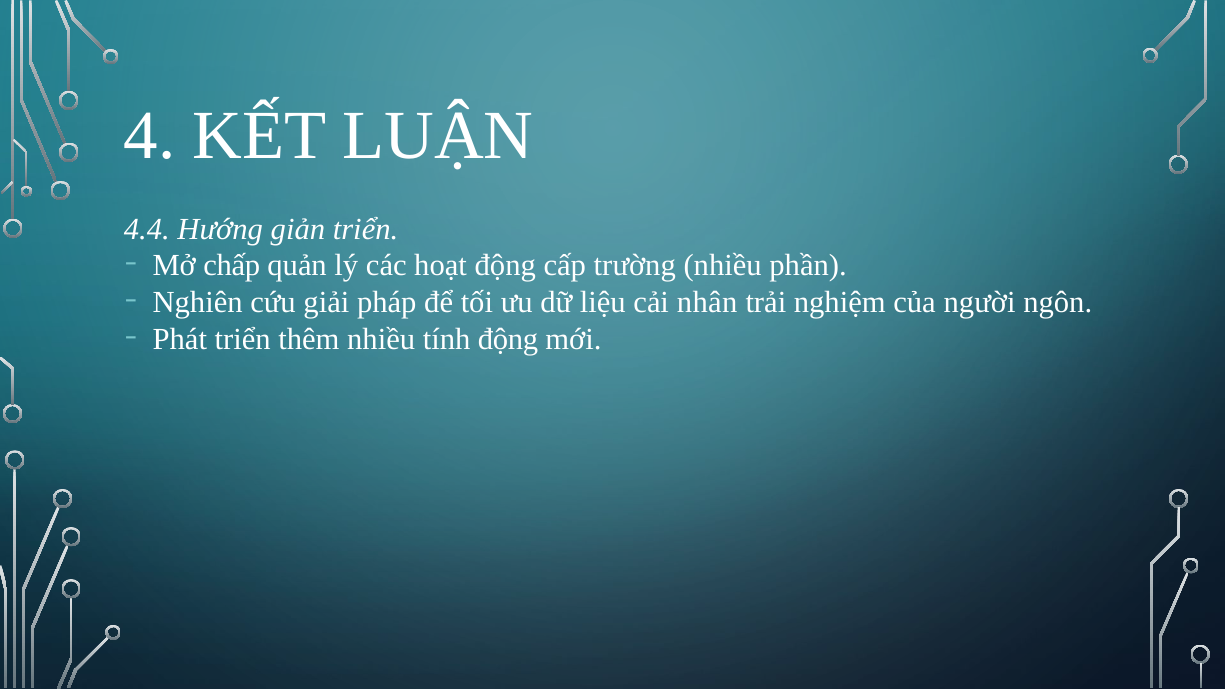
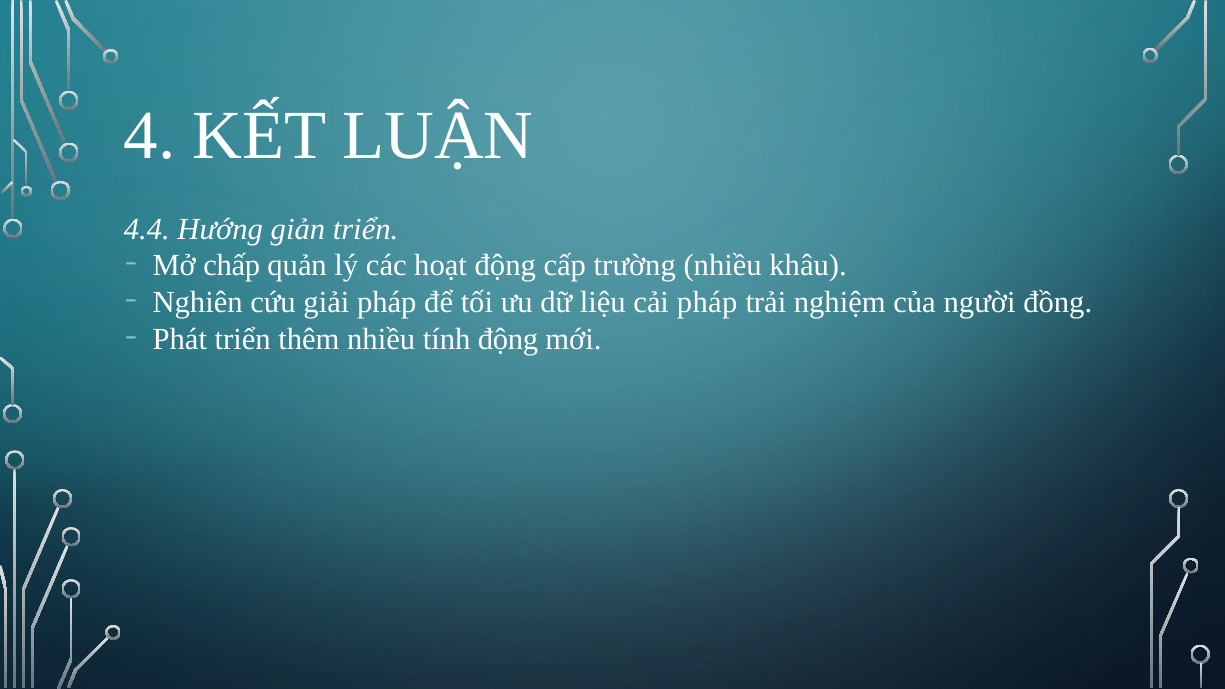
phần: phần -> khâu
cải nhân: nhân -> pháp
ngôn: ngôn -> đồng
